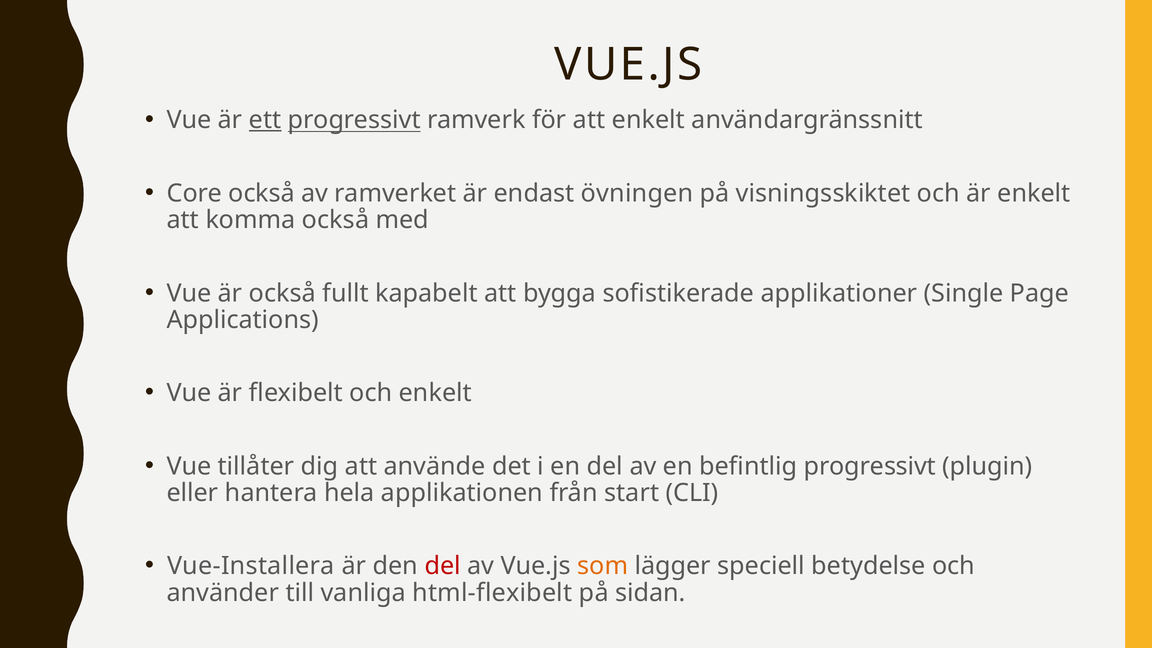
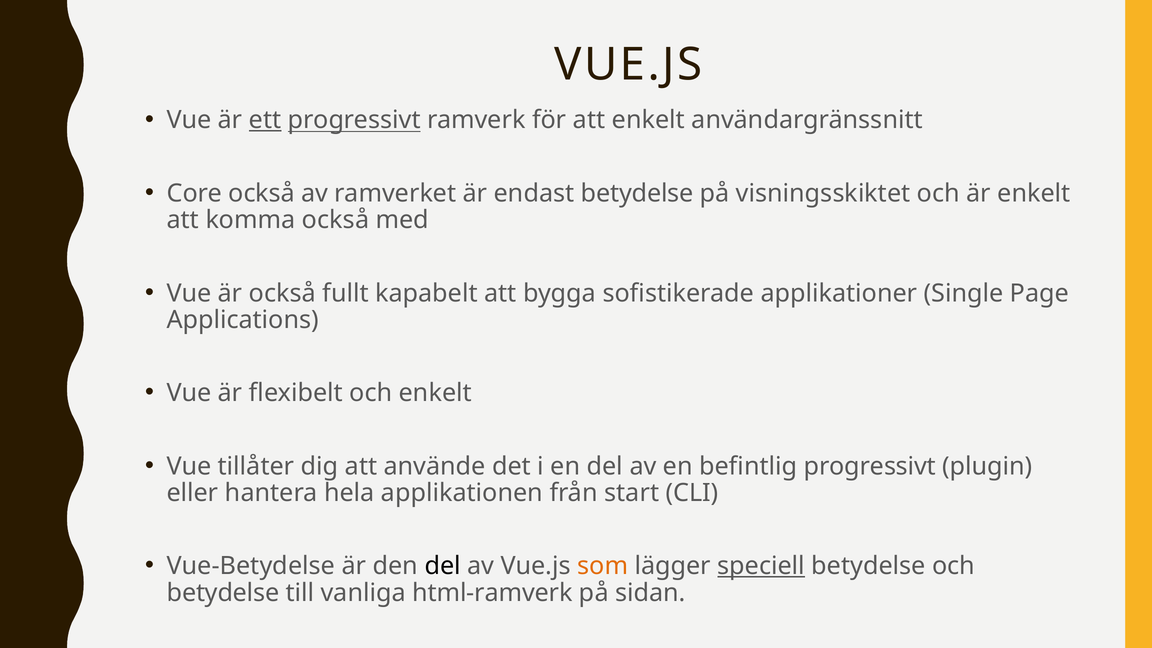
endast övningen: övningen -> betydelse
Vue-Installera: Vue-Installera -> Vue-Betydelse
del at (443, 566) colour: red -> black
speciell underline: none -> present
använder at (223, 593): använder -> betydelse
html-flexibelt: html-flexibelt -> html-ramverk
